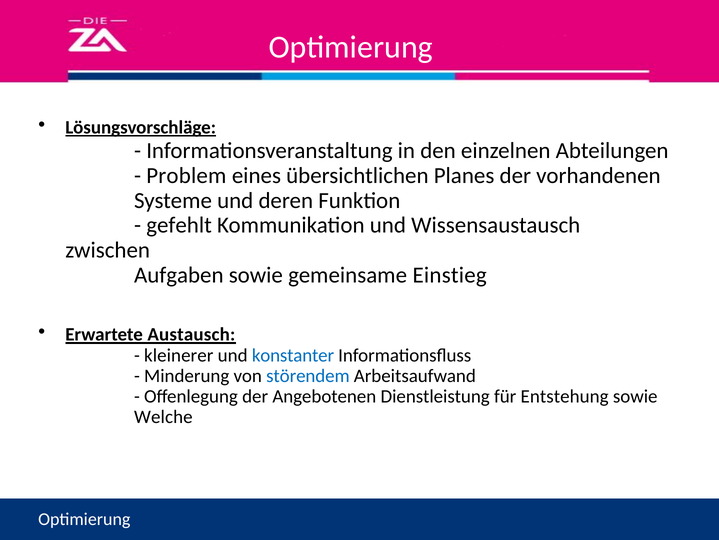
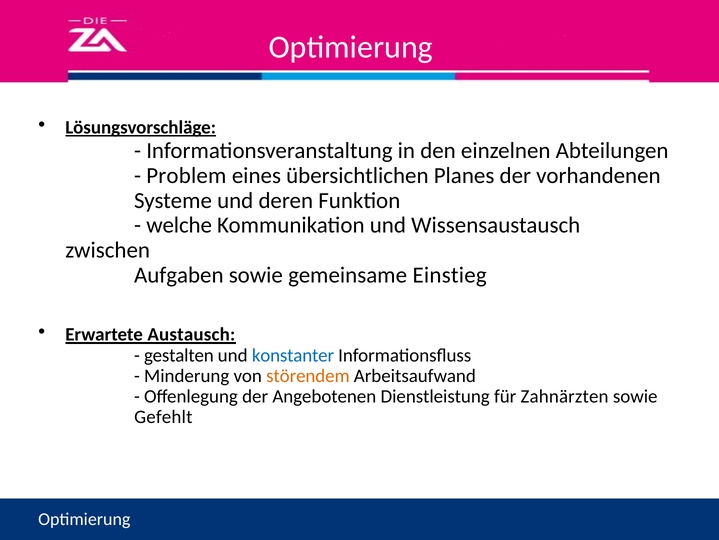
gefehlt: gefehlt -> welche
kleinerer: kleinerer -> gestalten
störendem colour: blue -> orange
Entstehung: Entstehung -> Zahnärzten
Welche: Welche -> Gefehlt
